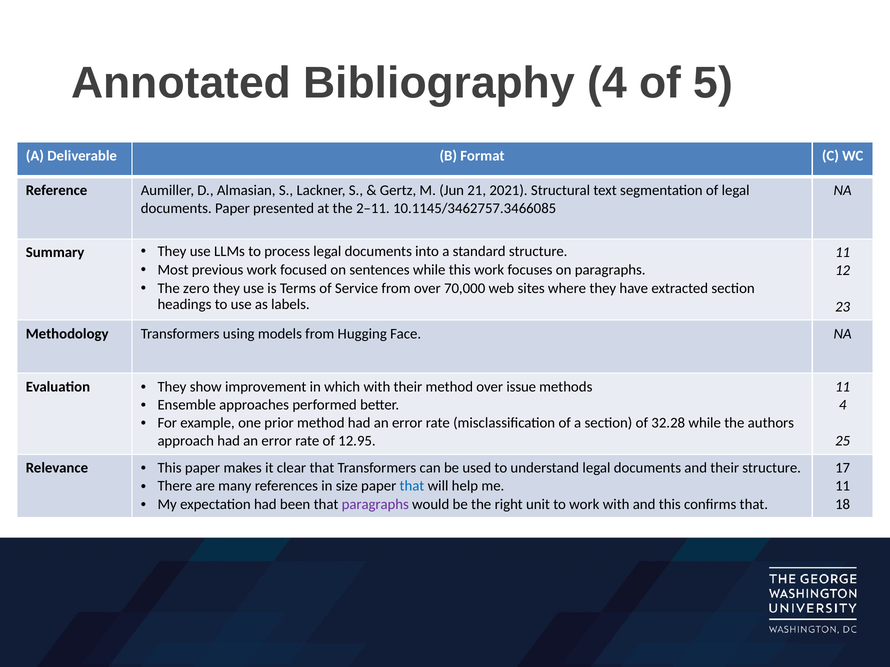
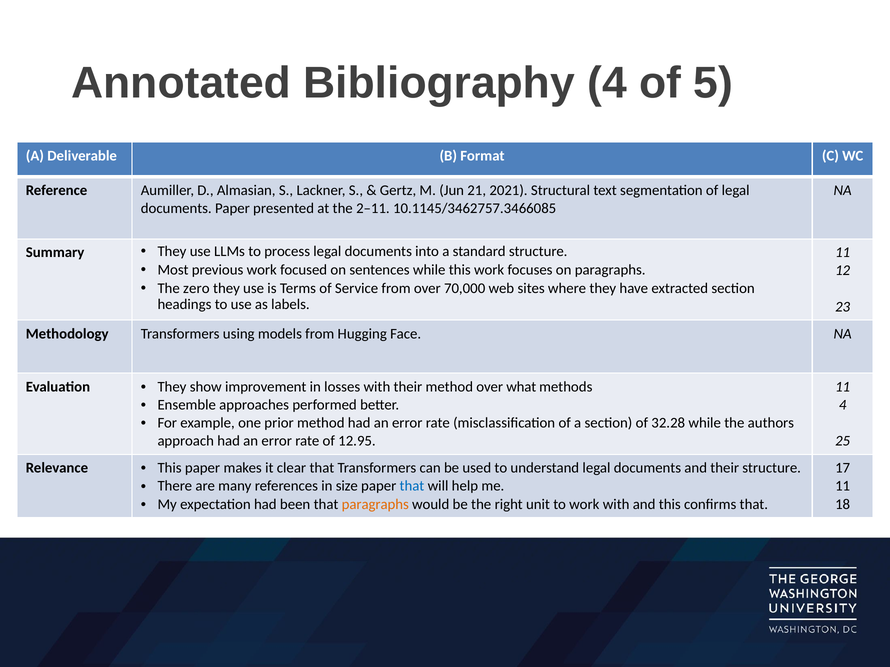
which: which -> losses
issue: issue -> what
paragraphs at (375, 505) colour: purple -> orange
